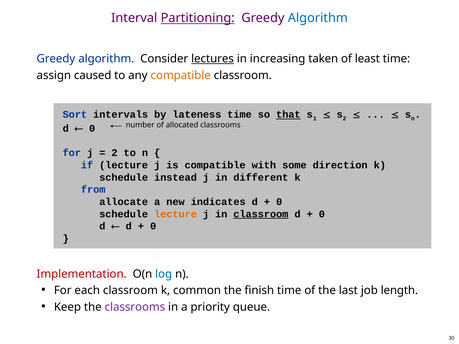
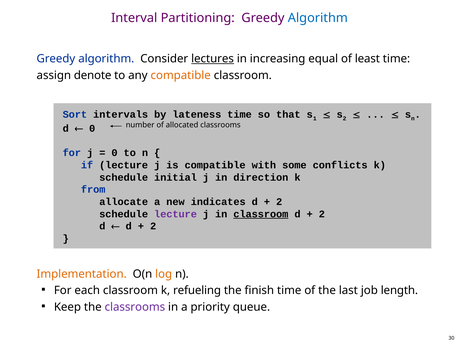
Partitioning underline: present -> none
taken: taken -> equal
caused: caused -> denote
that underline: present -> none
2 at (115, 153): 2 -> 0
direction: direction -> conflicts
instead: instead -> initial
different: different -> direction
0 at (279, 202): 0 -> 2
lecture at (176, 214) colour: orange -> purple
0 at (322, 214): 0 -> 2
0 at (153, 226): 0 -> 2
Implementation colour: red -> orange
log colour: blue -> orange
common: common -> refueling
